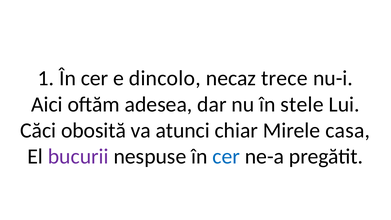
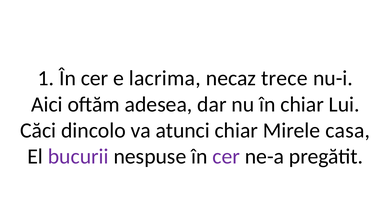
dincolo: dincolo -> lacrima
în stele: stele -> chiar
obosită: obosită -> dincolo
cer at (226, 156) colour: blue -> purple
